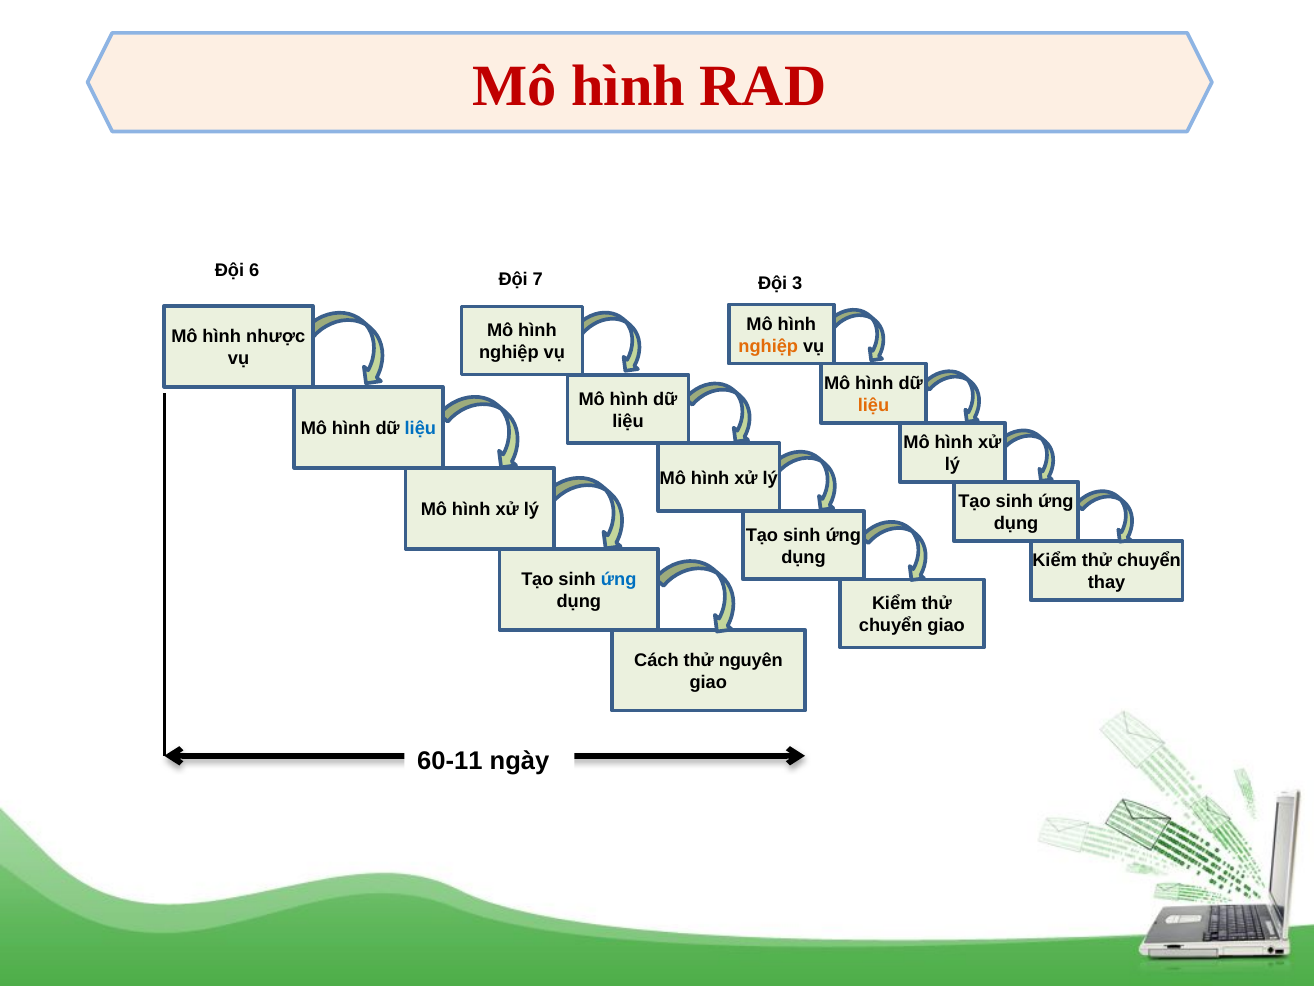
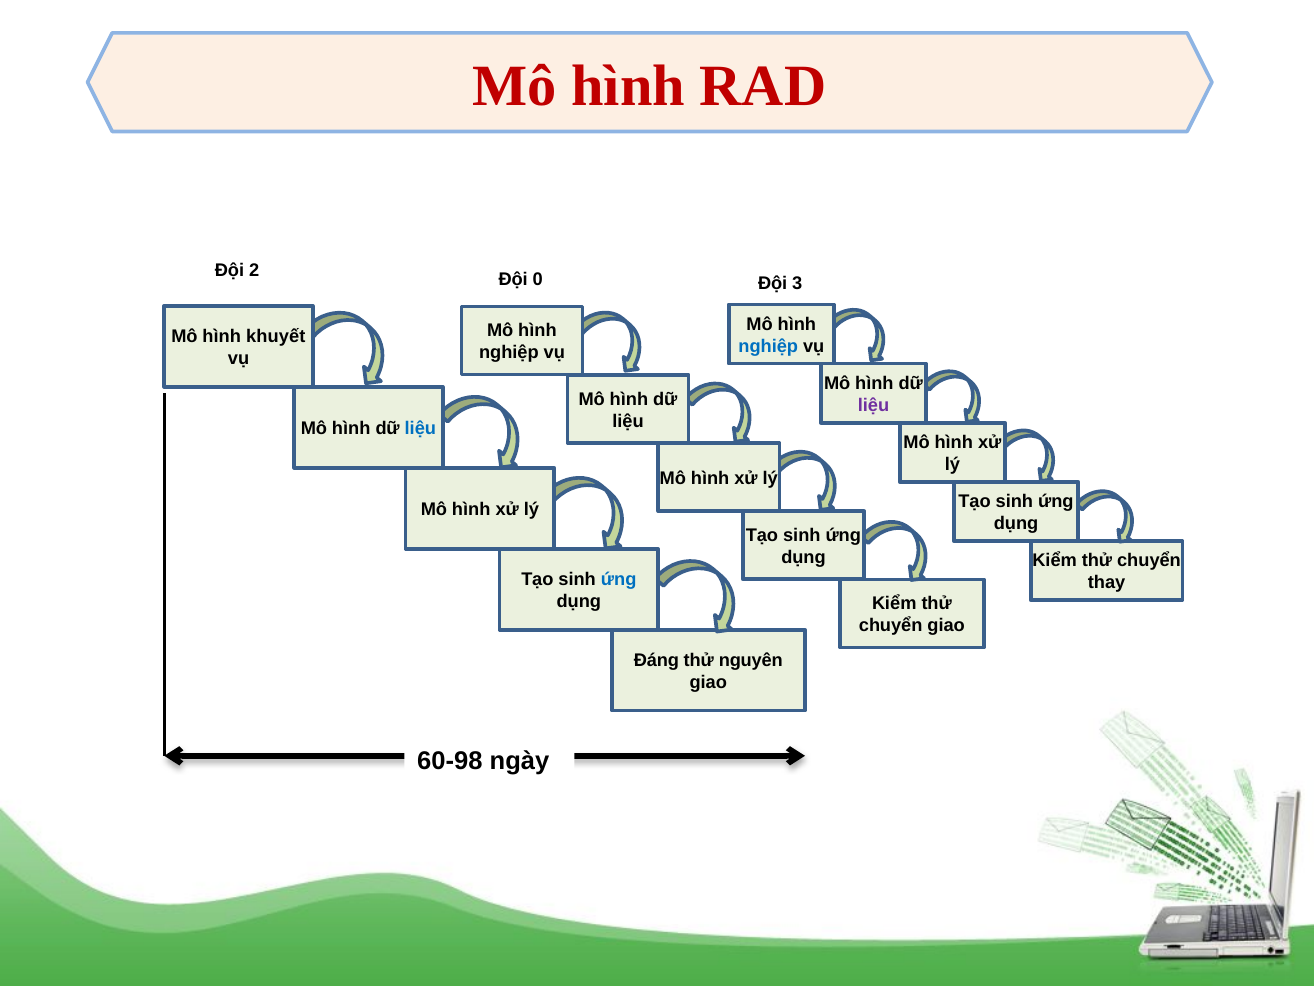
6: 6 -> 2
7: 7 -> 0
nhược: nhược -> khuyết
nghiệp at (768, 346) colour: orange -> blue
liệu at (874, 405) colour: orange -> purple
Cách: Cách -> Đáng
60-11: 60-11 -> 60-98
